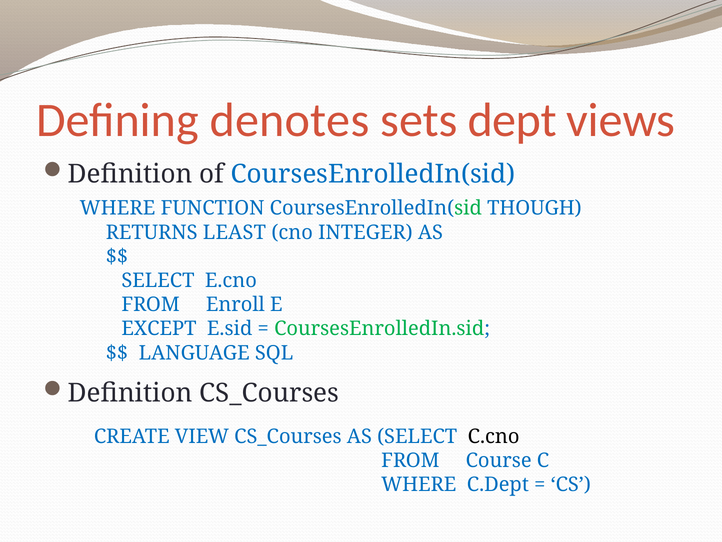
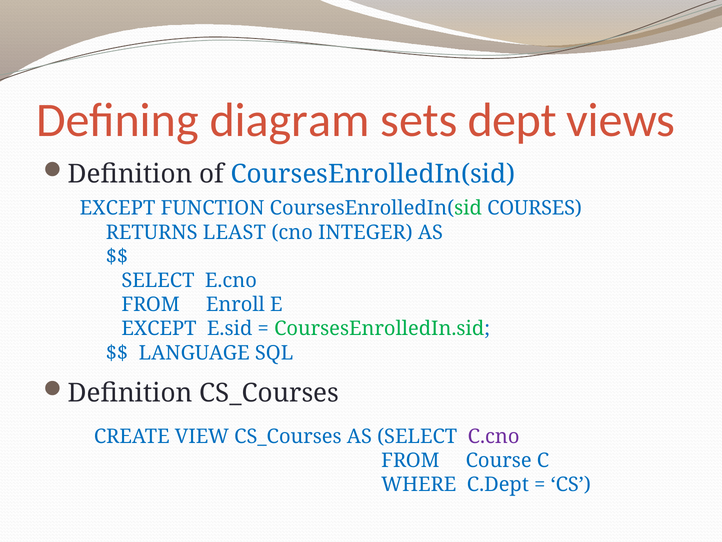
denotes: denotes -> diagram
WHERE at (117, 208): WHERE -> EXCEPT
THOUGH: THOUGH -> COURSES
C.cno colour: black -> purple
